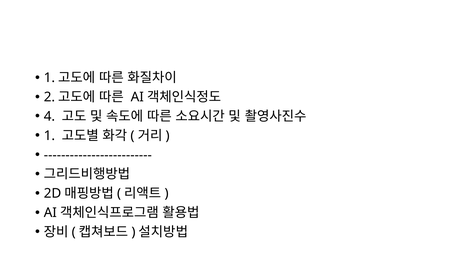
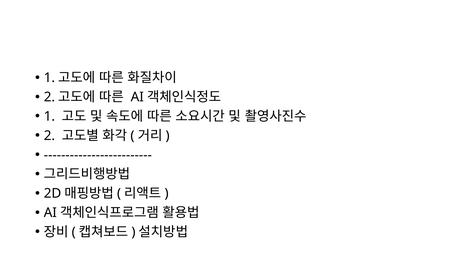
4 at (49, 117): 4 -> 1
1 at (49, 136): 1 -> 2
